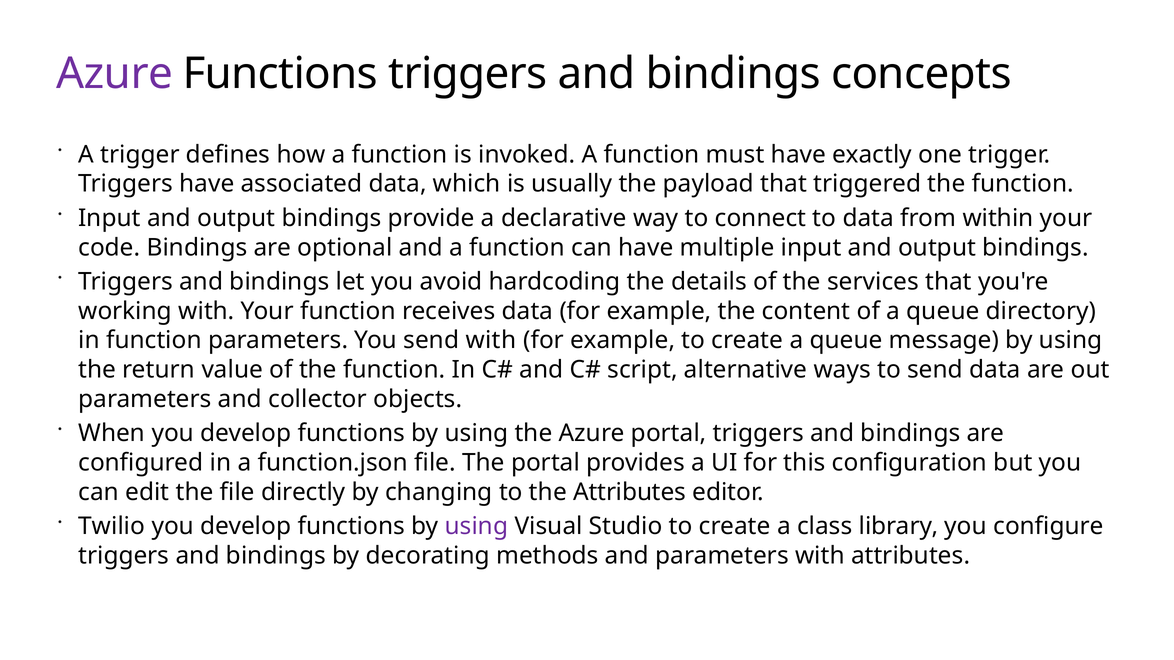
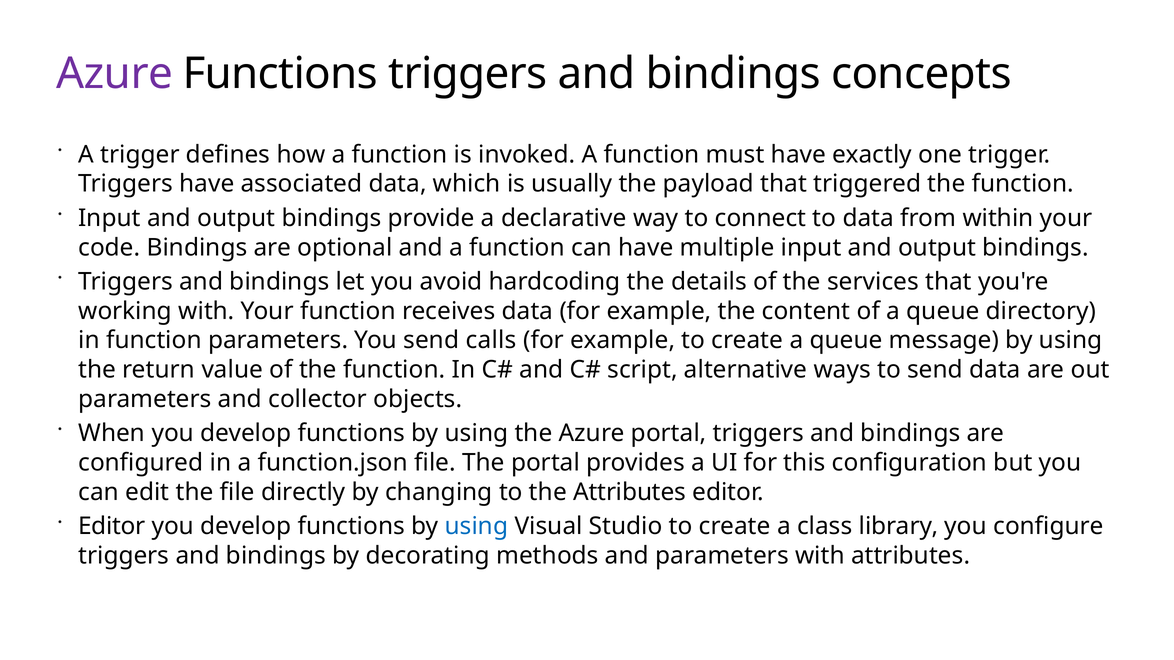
send with: with -> calls
Twilio at (112, 526): Twilio -> Editor
using at (476, 526) colour: purple -> blue
